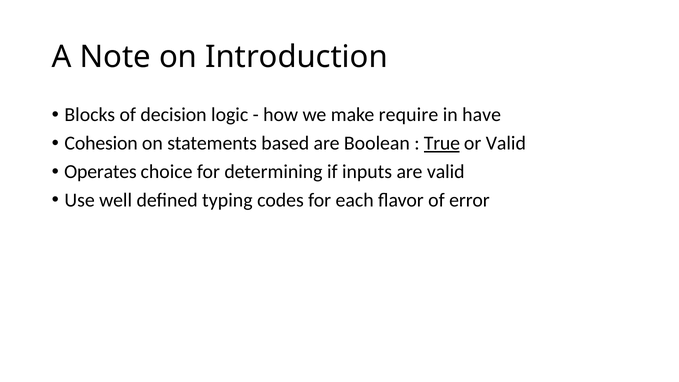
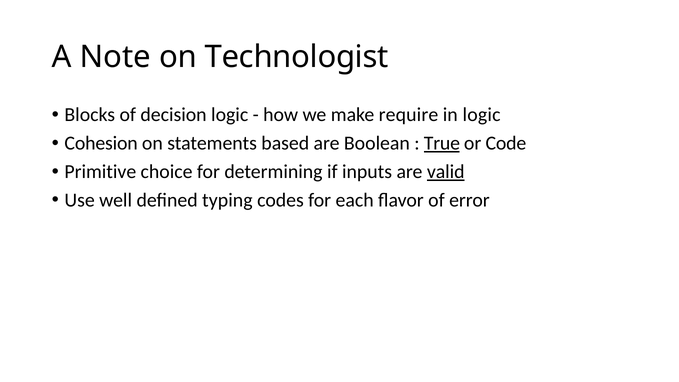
Introduction: Introduction -> Technologist
in have: have -> logic
or Valid: Valid -> Code
Operates: Operates -> Primitive
valid at (446, 172) underline: none -> present
